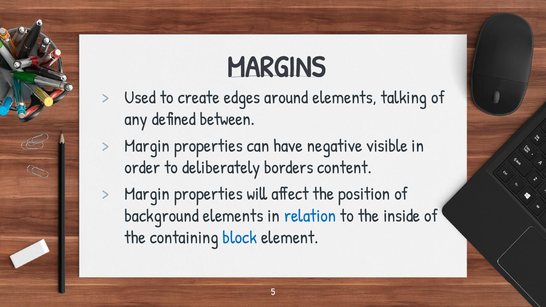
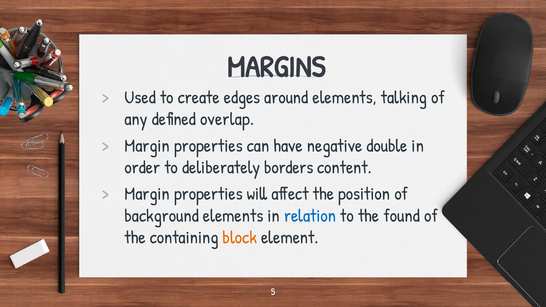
between: between -> overlap
visible: visible -> double
inside: inside -> found
block colour: blue -> orange
